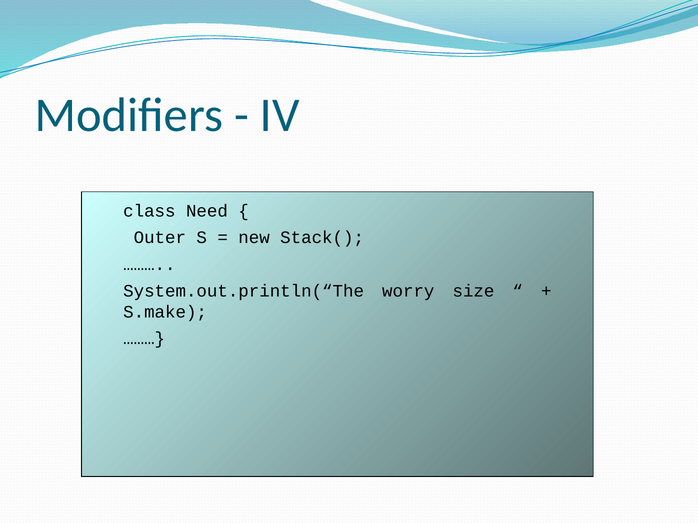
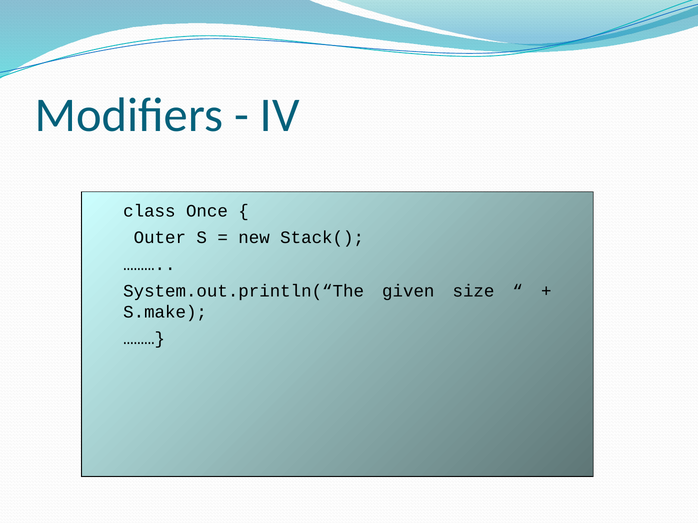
Need: Need -> Once
worry: worry -> given
